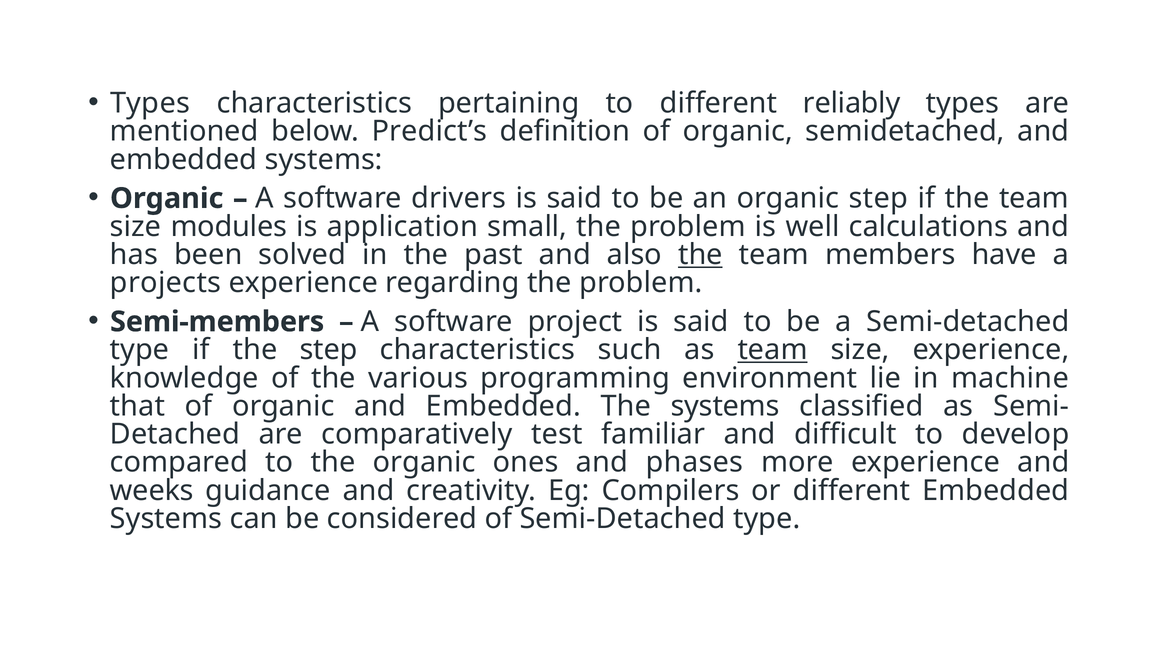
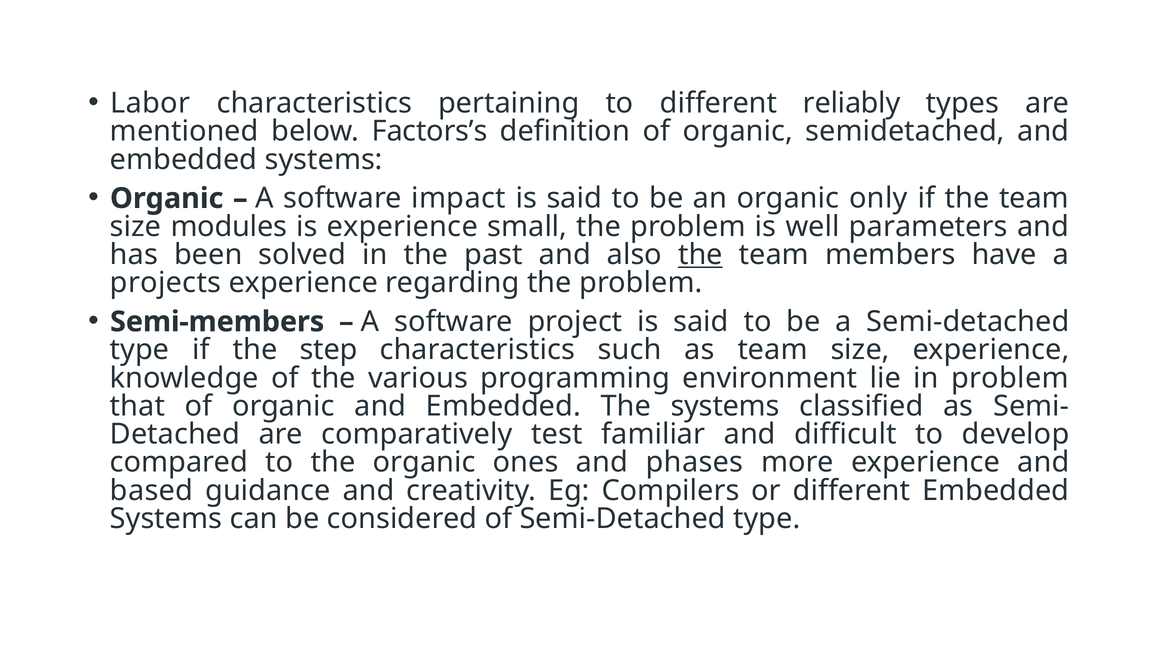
Types at (150, 103): Types -> Labor
Predict’s: Predict’s -> Factors’s
drivers: drivers -> impact
organic step: step -> only
is application: application -> experience
calculations: calculations -> parameters
team at (773, 350) underline: present -> none
in machine: machine -> problem
weeks: weeks -> based
